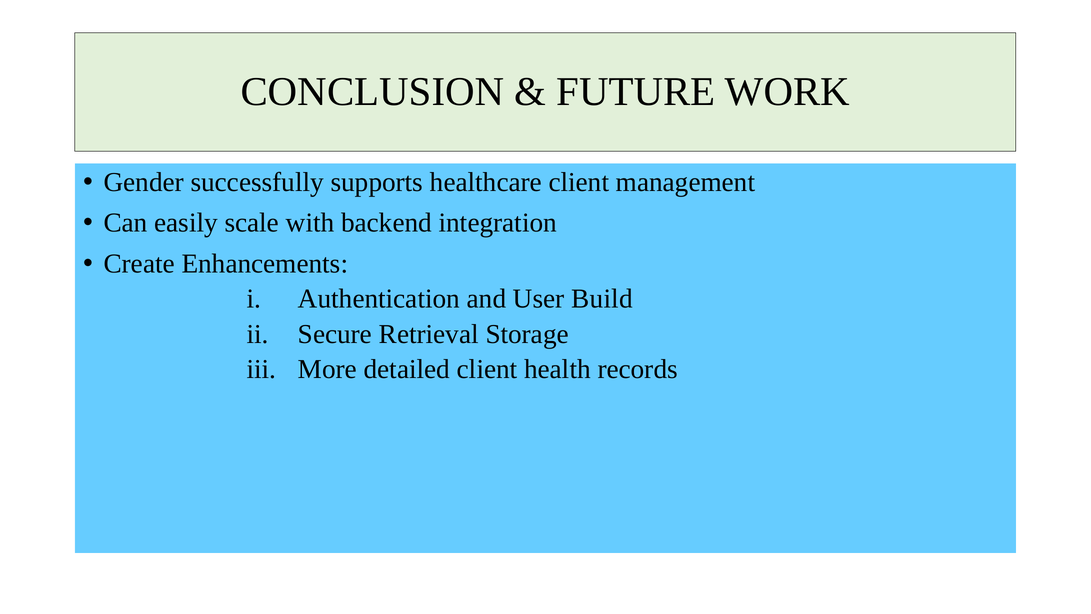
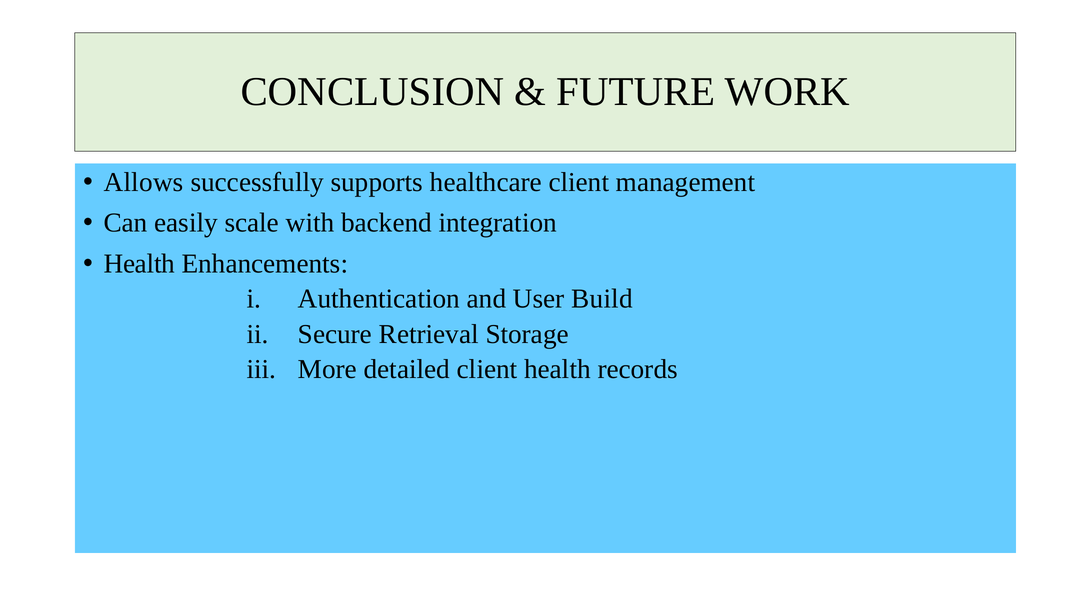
Gender: Gender -> Allows
Create at (139, 264): Create -> Health
